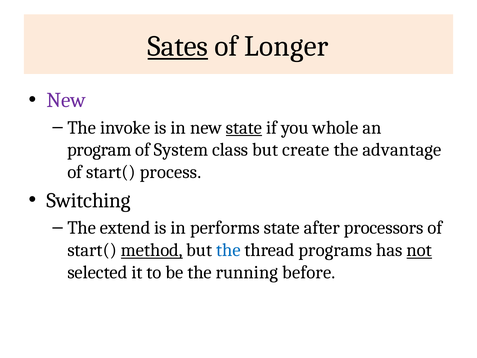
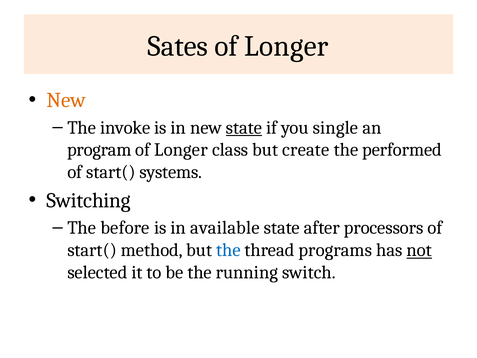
Sates underline: present -> none
New at (66, 100) colour: purple -> orange
whole: whole -> single
System at (181, 150): System -> Longer
advantage: advantage -> performed
process: process -> systems
extend: extend -> before
performs: performs -> available
method underline: present -> none
before: before -> switch
